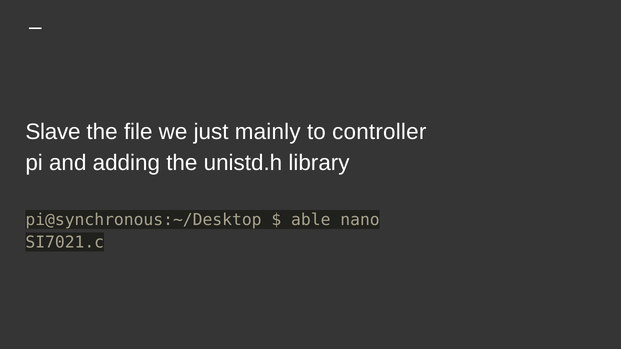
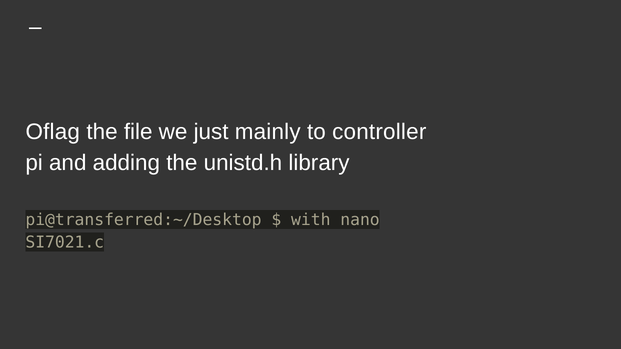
Slave: Slave -> Oflag
pi@synchronous:~/Desktop: pi@synchronous:~/Desktop -> pi@transferred:~/Desktop
able: able -> with
